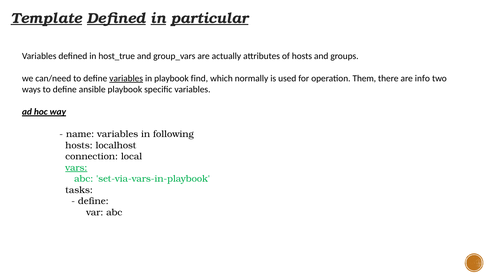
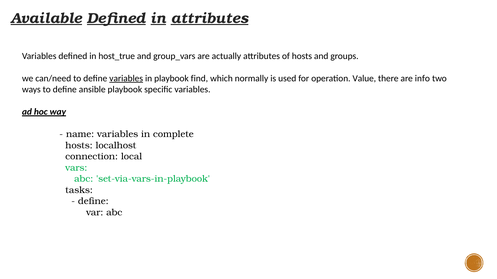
Template: Template -> Available
in particular: particular -> attributes
Them: Them -> Value
following: following -> complete
vars underline: present -> none
